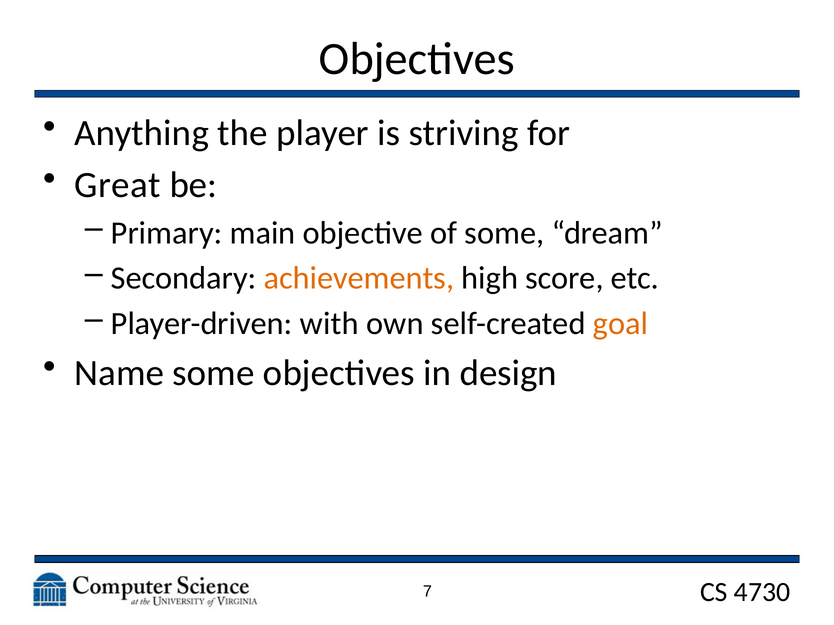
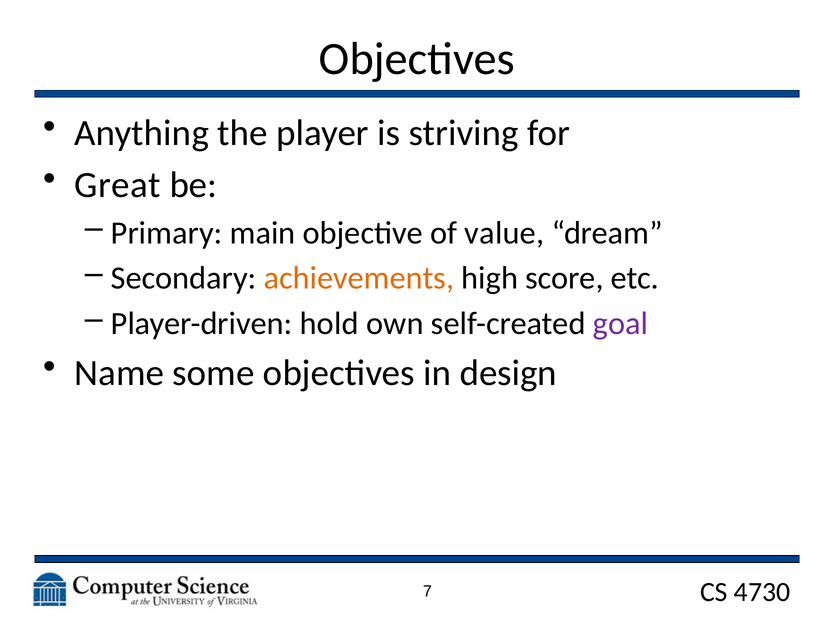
of some: some -> value
with: with -> hold
goal colour: orange -> purple
